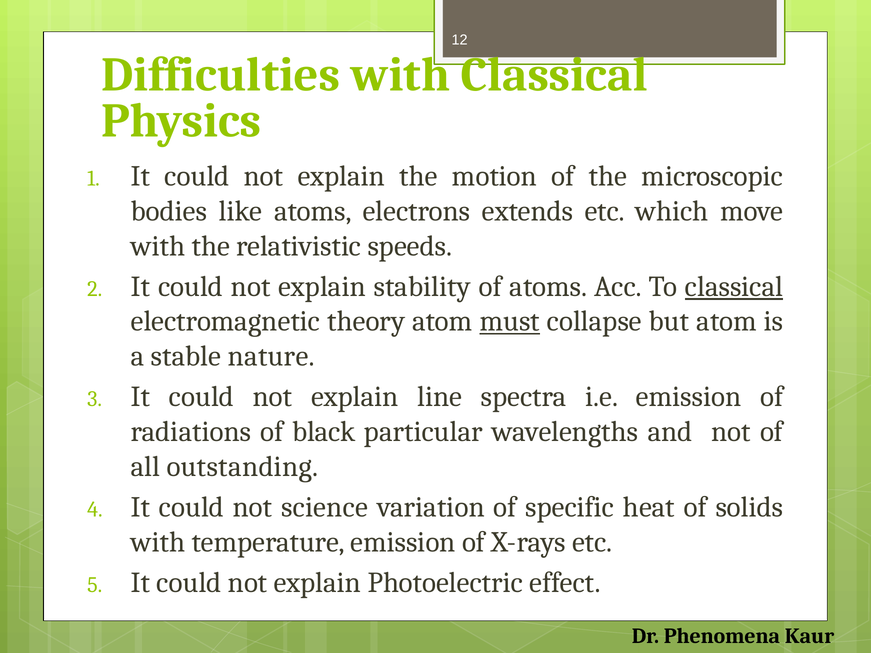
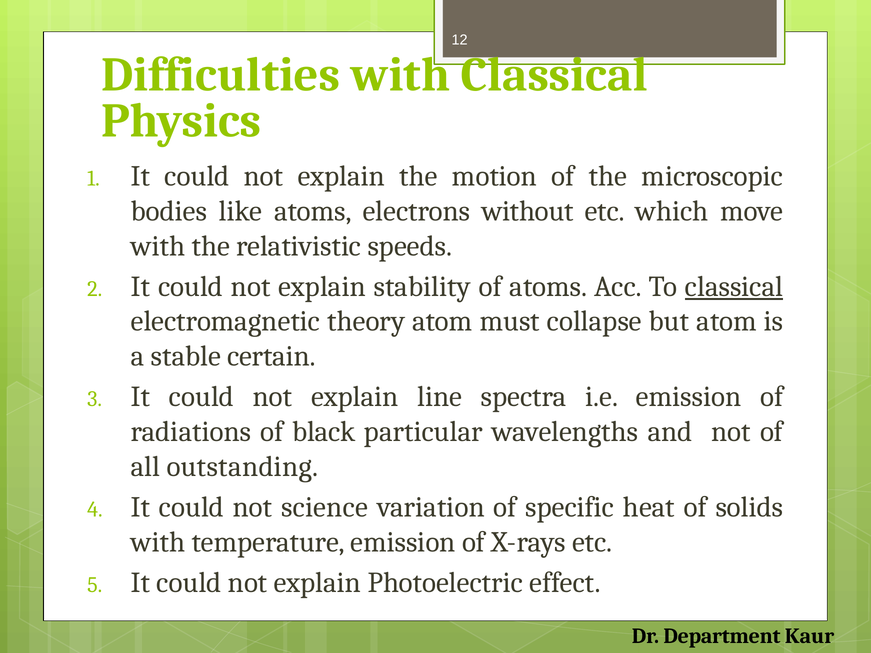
extends: extends -> without
must underline: present -> none
nature: nature -> certain
Phenomena: Phenomena -> Department
